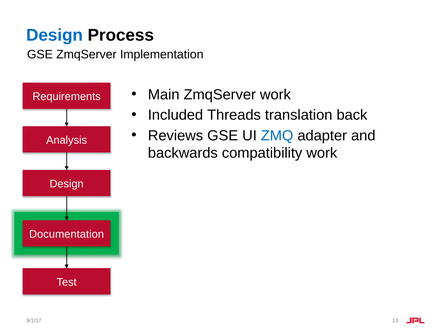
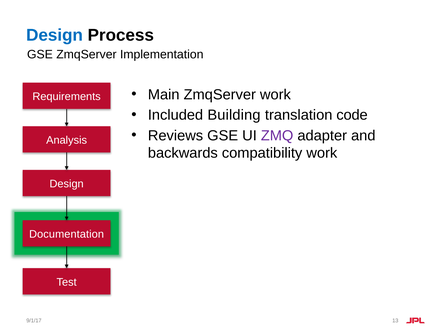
Threads: Threads -> Building
back: back -> code
ZMQ colour: blue -> purple
